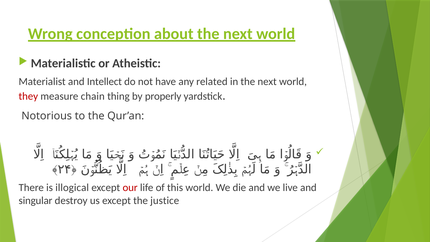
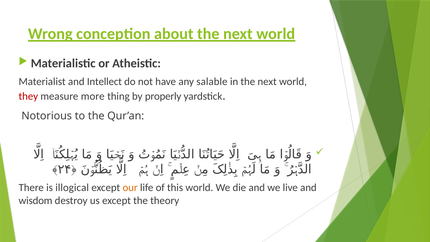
related: related -> salable
chain: chain -> more
our colour: red -> orange
singular: singular -> wisdom
justice: justice -> theory
